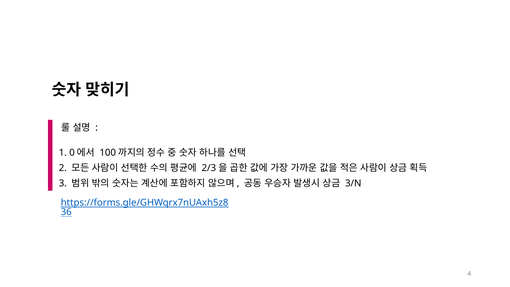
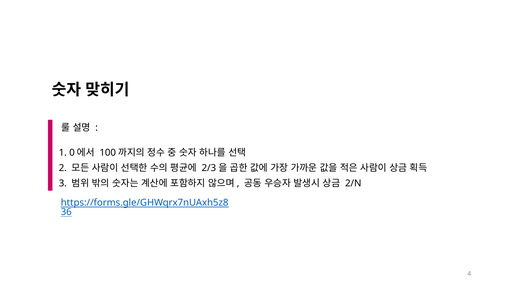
3/N: 3/N -> 2/N
